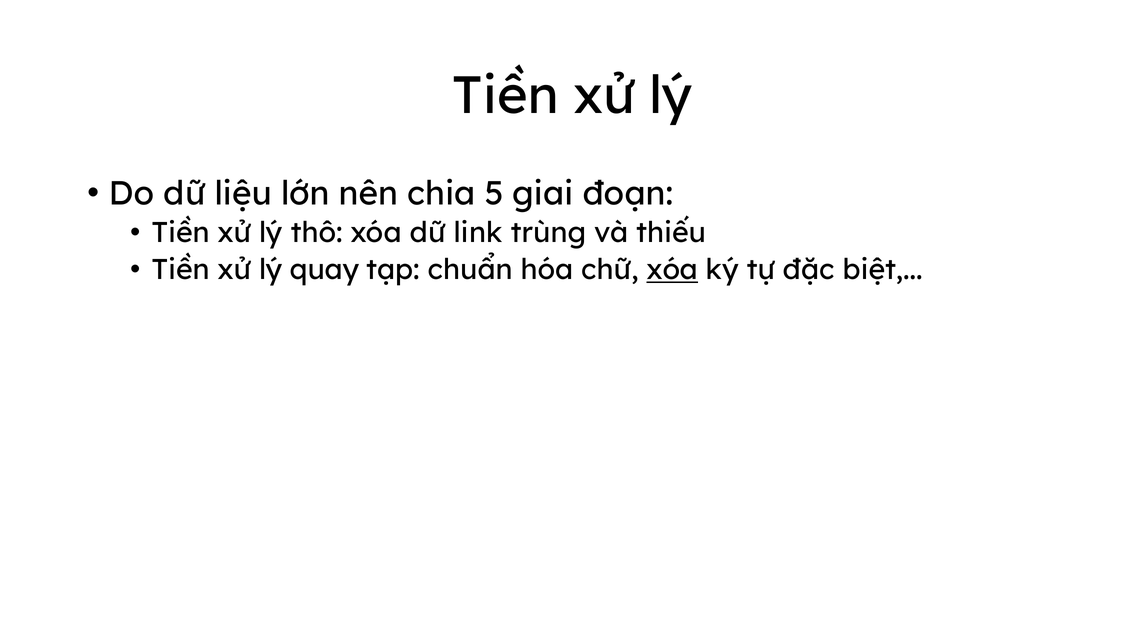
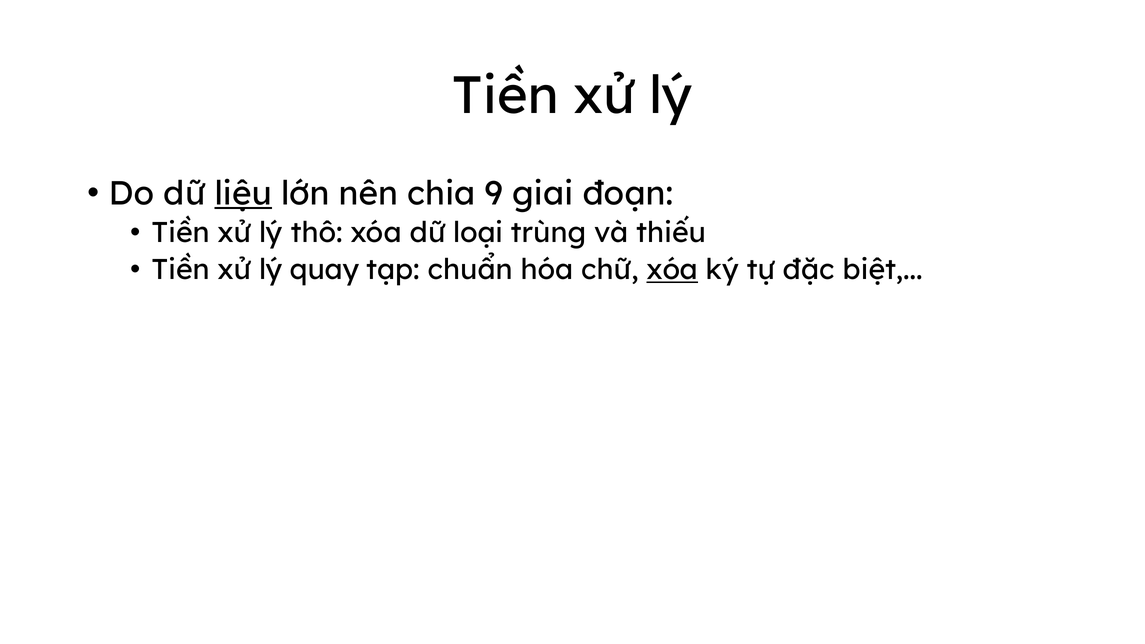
liệu underline: none -> present
5: 5 -> 9
link: link -> loại
